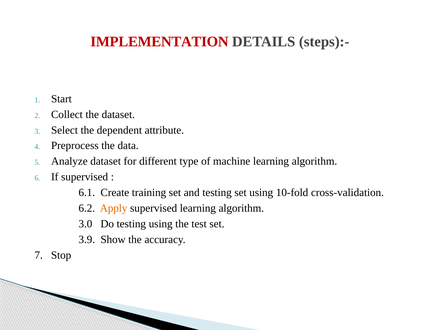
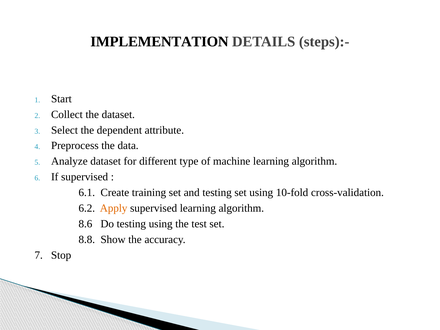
IMPLEMENTATION colour: red -> black
3.0: 3.0 -> 8.6
3.9: 3.9 -> 8.8
